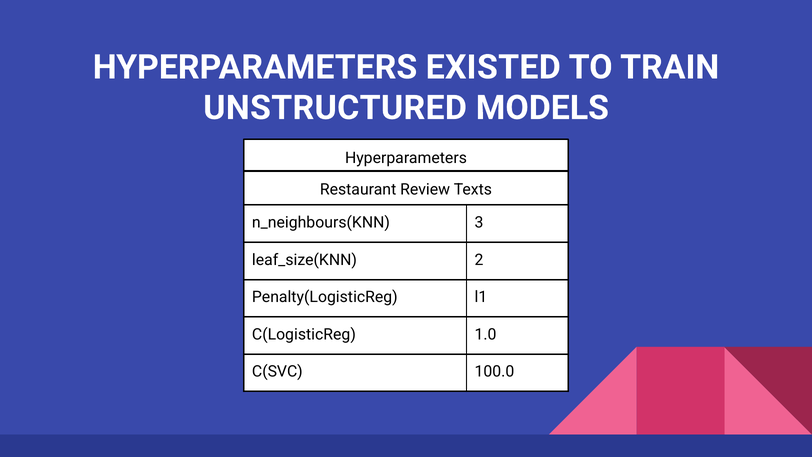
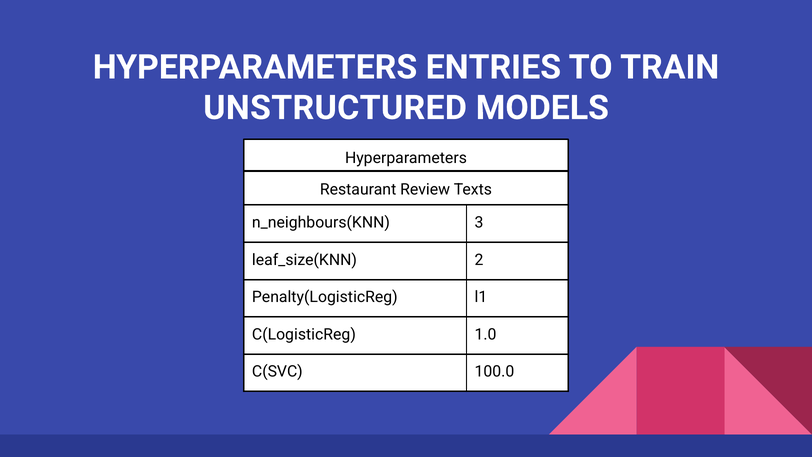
EXISTED: EXISTED -> ENTRIES
